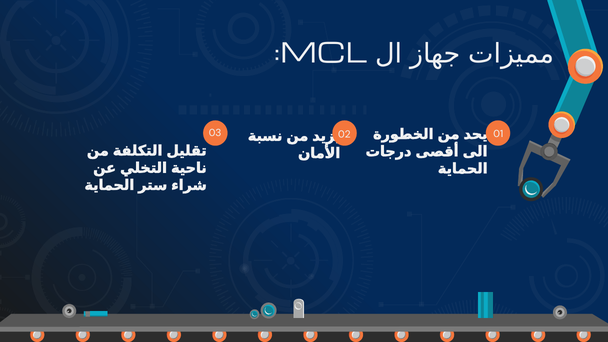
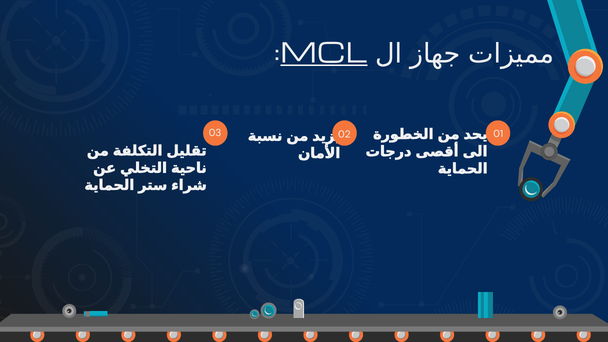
MCL underline: none -> present
